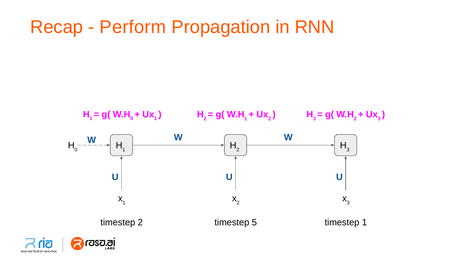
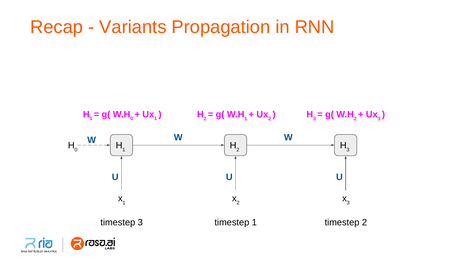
Perform: Perform -> Variants
timestep 2: 2 -> 3
timestep 5: 5 -> 1
timestep 1: 1 -> 2
